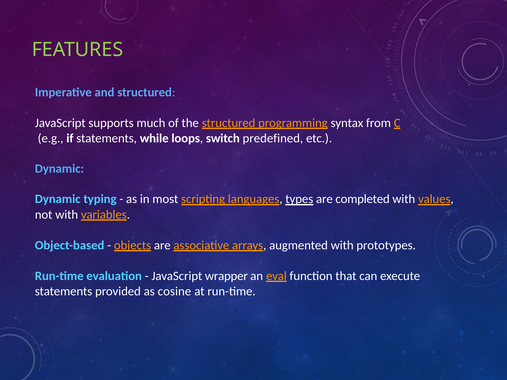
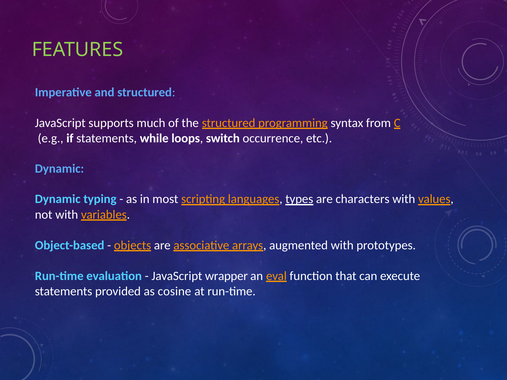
predefined: predefined -> occurrence
completed: completed -> characters
